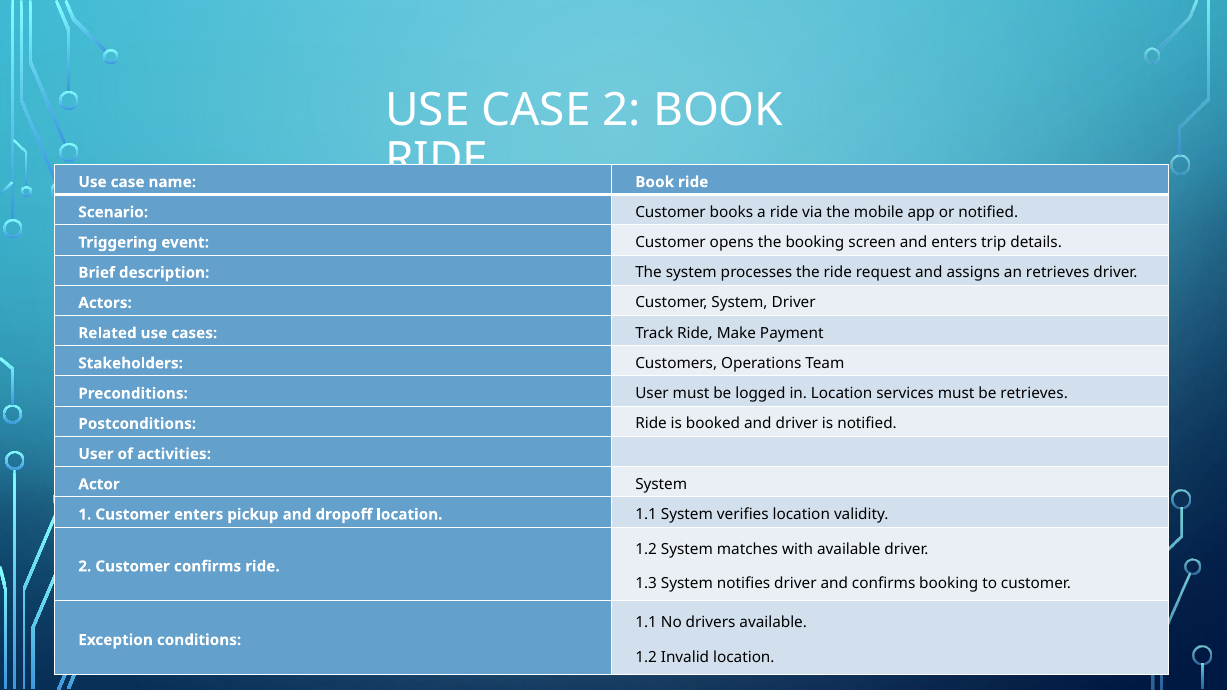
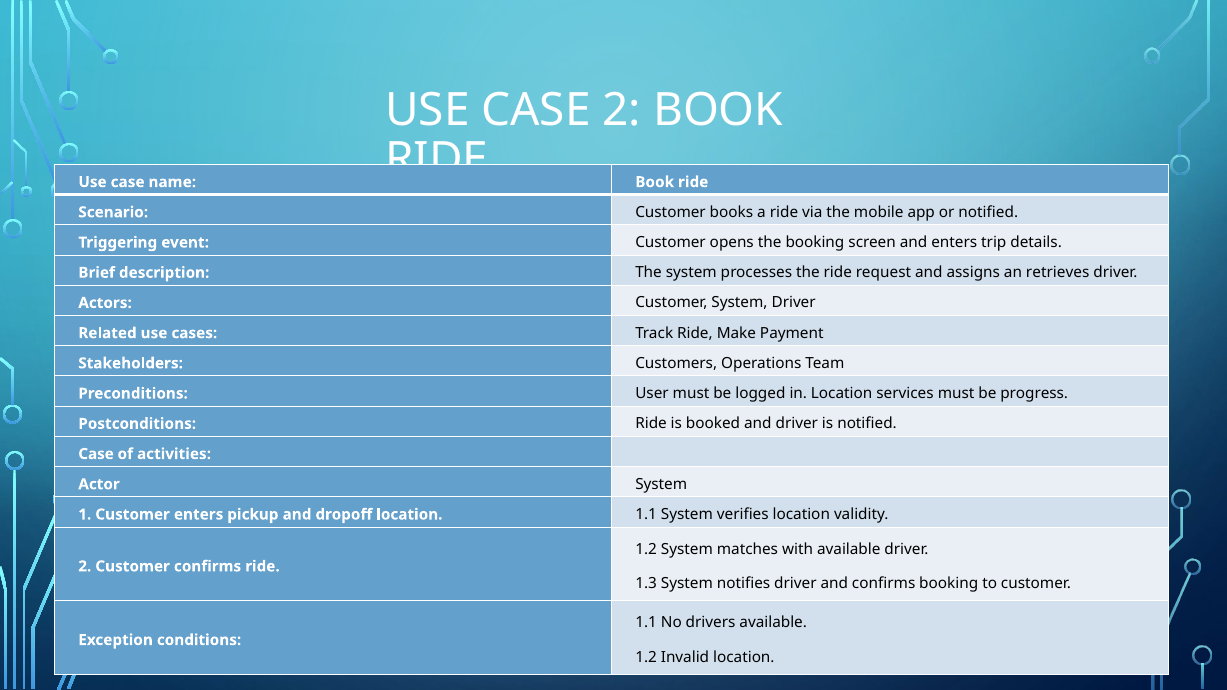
be retrieves: retrieves -> progress
User at (96, 454): User -> Case
